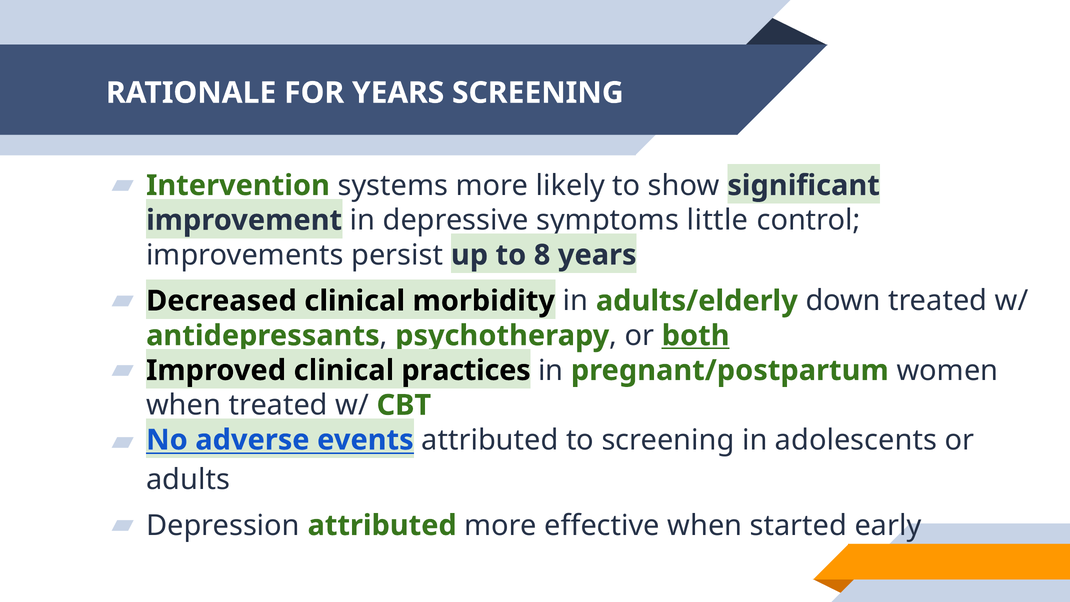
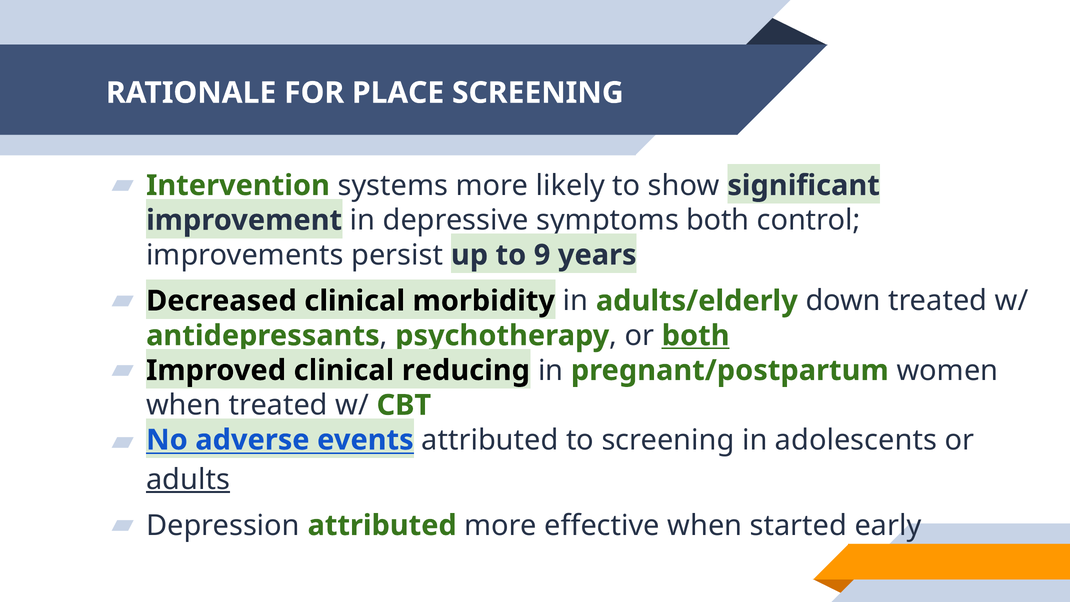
FOR YEARS: YEARS -> PLACE
little at (718, 220): little -> both
8: 8 -> 9
practices: practices -> reducing
adults underline: none -> present
